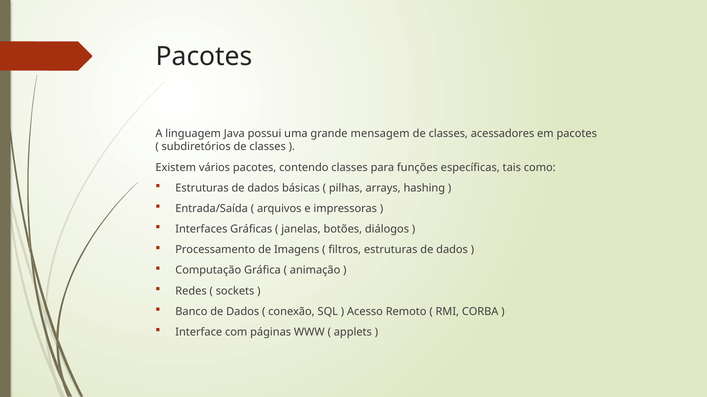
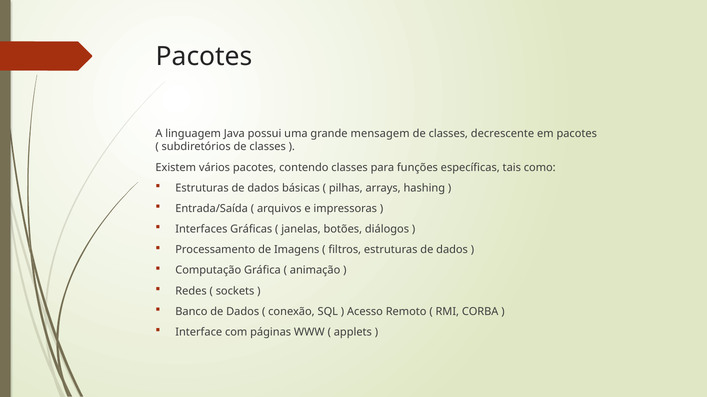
acessadores: acessadores -> decrescente
